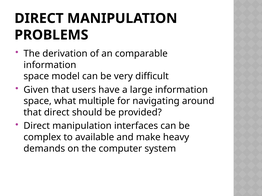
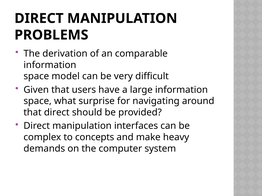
multiple: multiple -> surprise
available: available -> concepts
